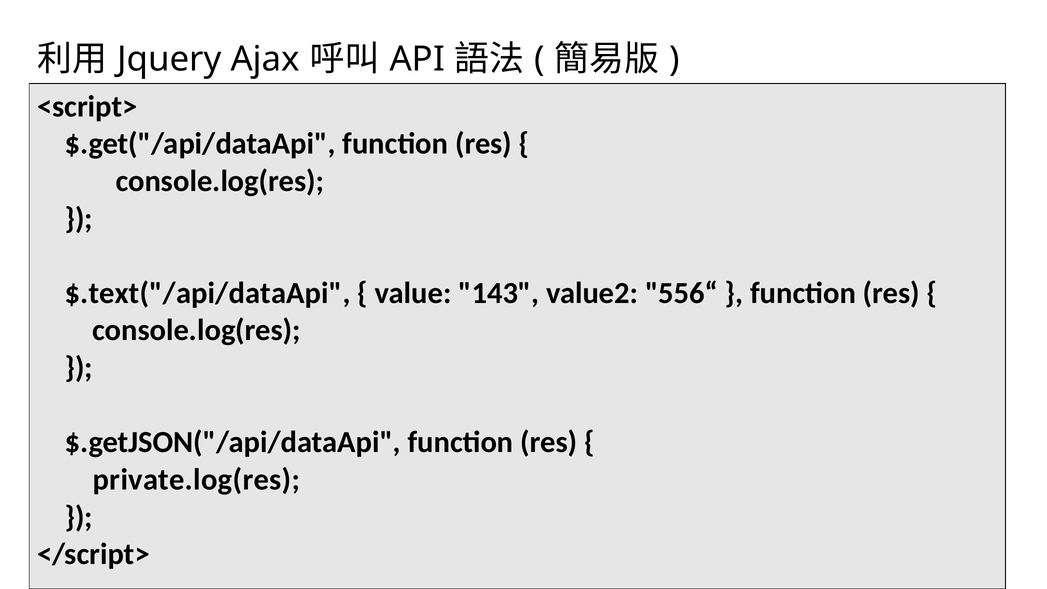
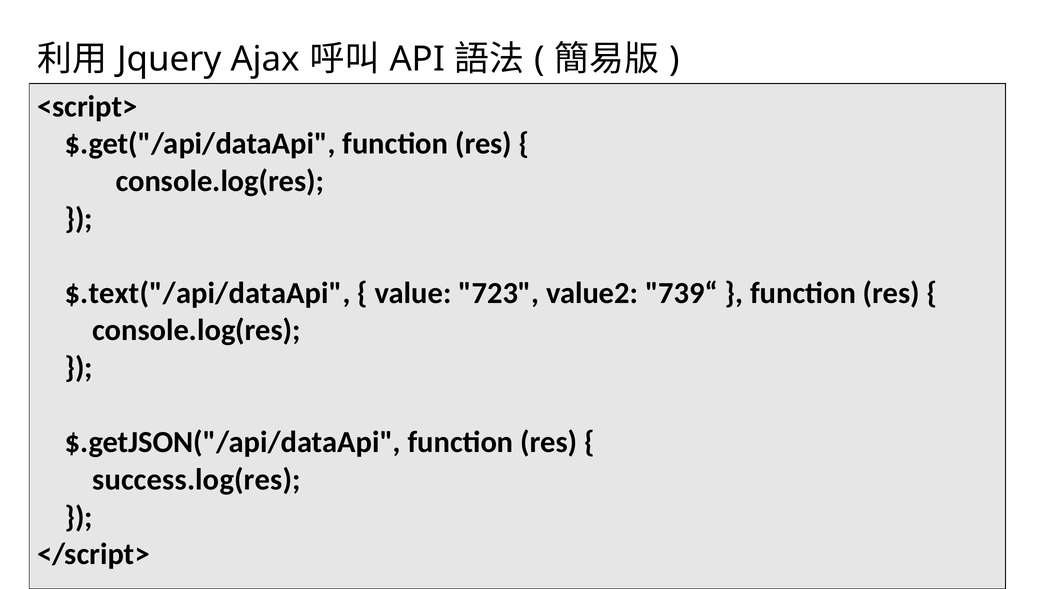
143: 143 -> 723
556“: 556“ -> 739“
private.log(res: private.log(res -> success.log(res
